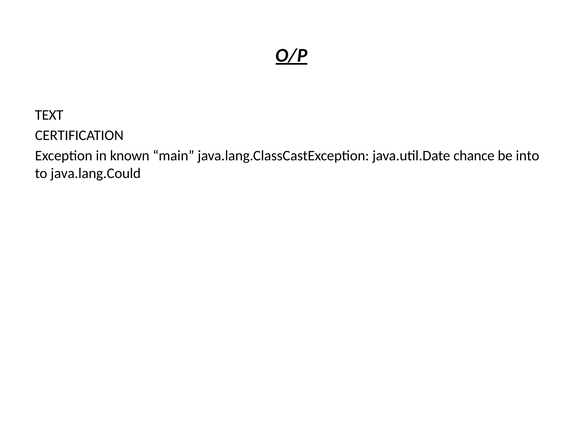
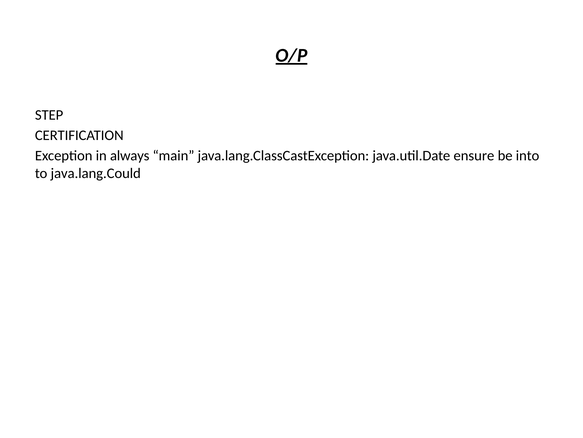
TEXT: TEXT -> STEP
known: known -> always
chance: chance -> ensure
